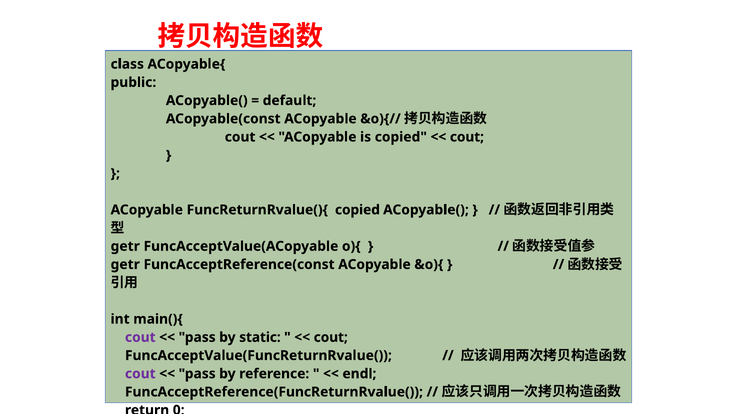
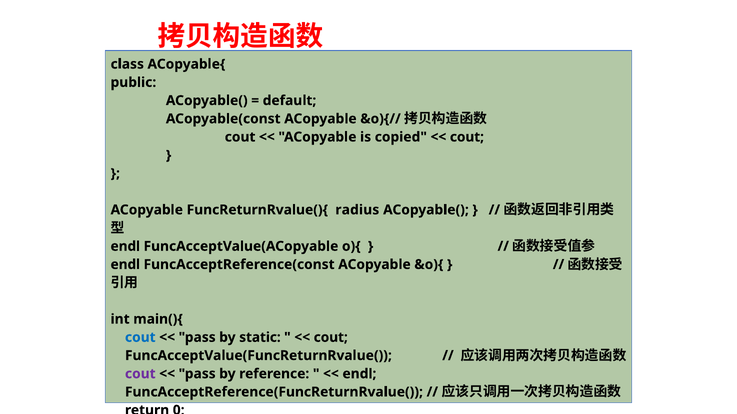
FuncReturnRvalue(){ copied: copied -> radius
getr at (125, 247): getr -> endl
getr at (125, 265): getr -> endl
cout at (140, 338) colour: purple -> blue
